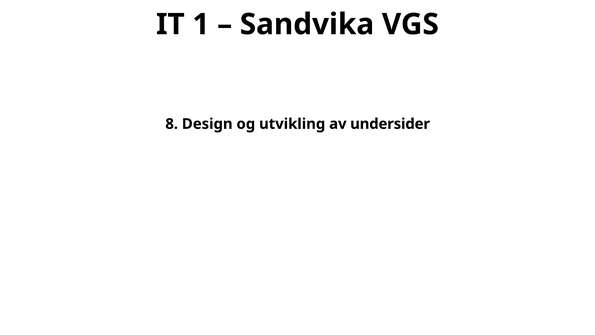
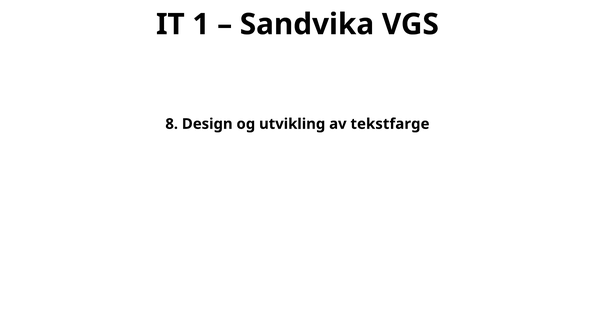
undersider: undersider -> tekstfarge
